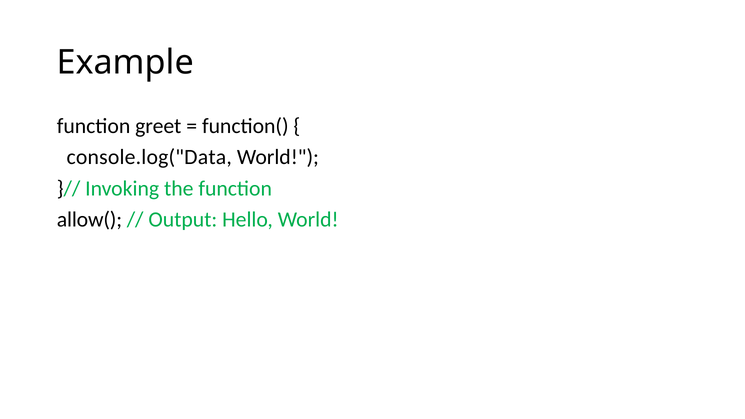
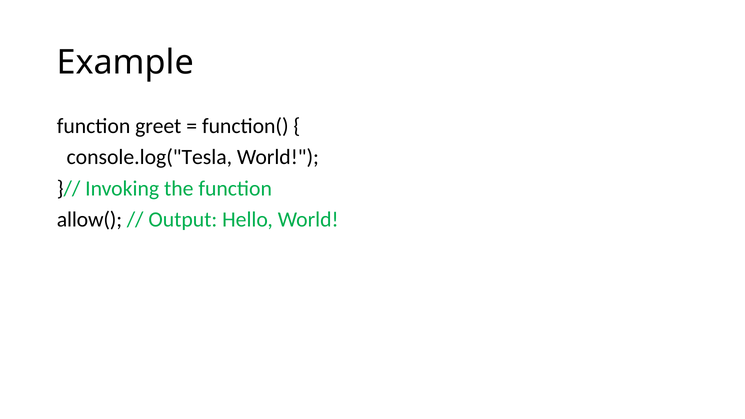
console.log("Data: console.log("Data -> console.log("Tesla
